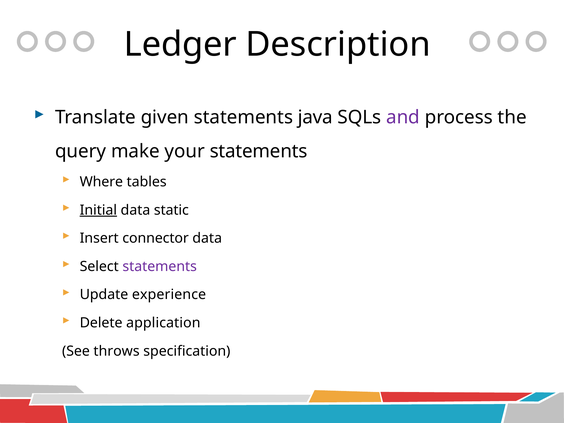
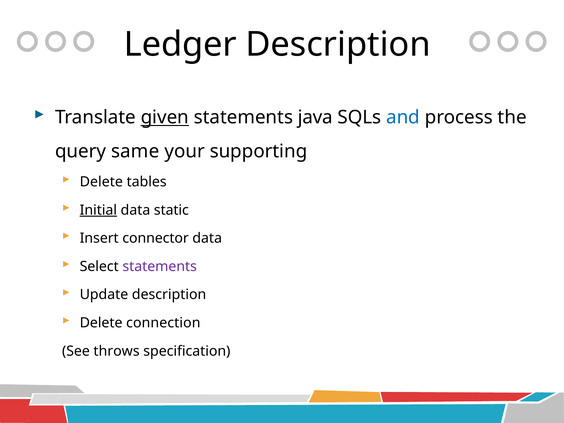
given underline: none -> present
and colour: purple -> blue
make: make -> same
your statements: statements -> supporting
Where at (101, 182): Where -> Delete
Update experience: experience -> description
application: application -> connection
